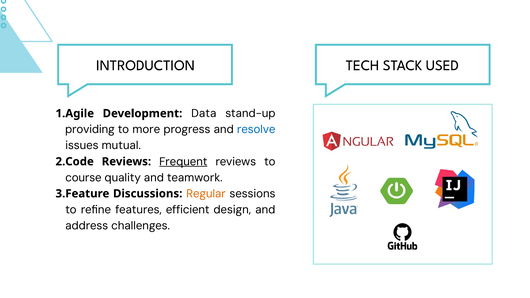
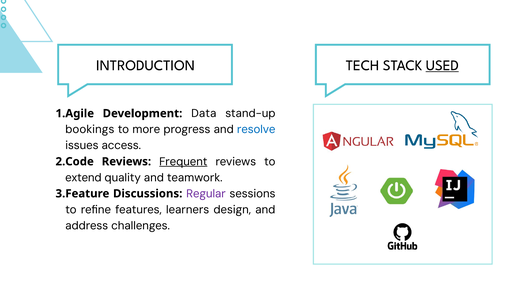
USED underline: none -> present
providing: providing -> bookings
mutual: mutual -> access
course: course -> extend
Regular colour: orange -> purple
efficient: efficient -> learners
